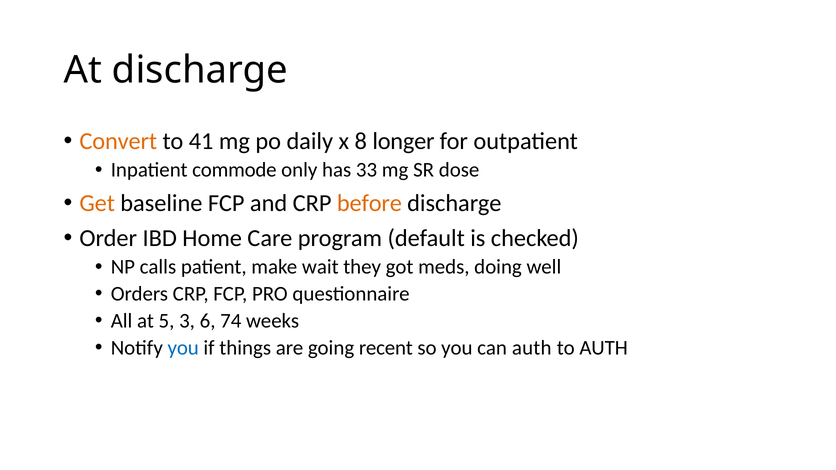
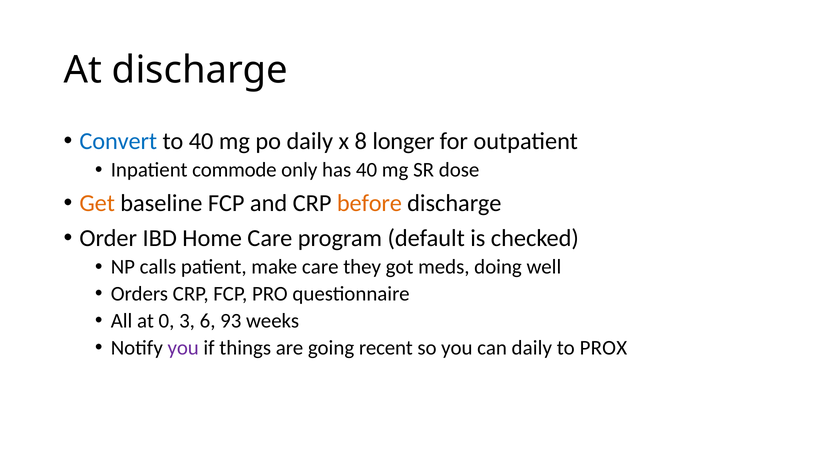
Convert colour: orange -> blue
to 41: 41 -> 40
has 33: 33 -> 40
make wait: wait -> care
5: 5 -> 0
74: 74 -> 93
you at (183, 348) colour: blue -> purple
can auth: auth -> daily
to AUTH: AUTH -> PROX
